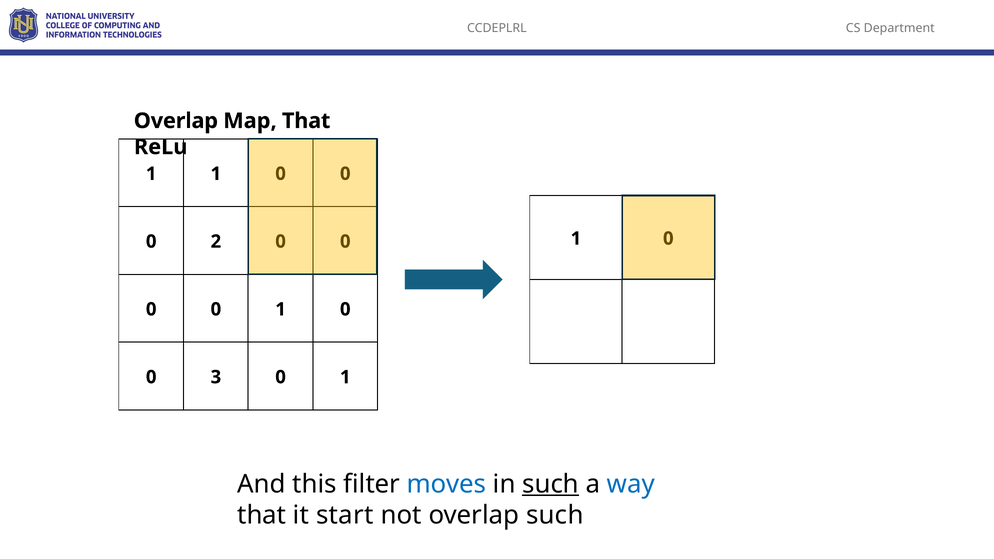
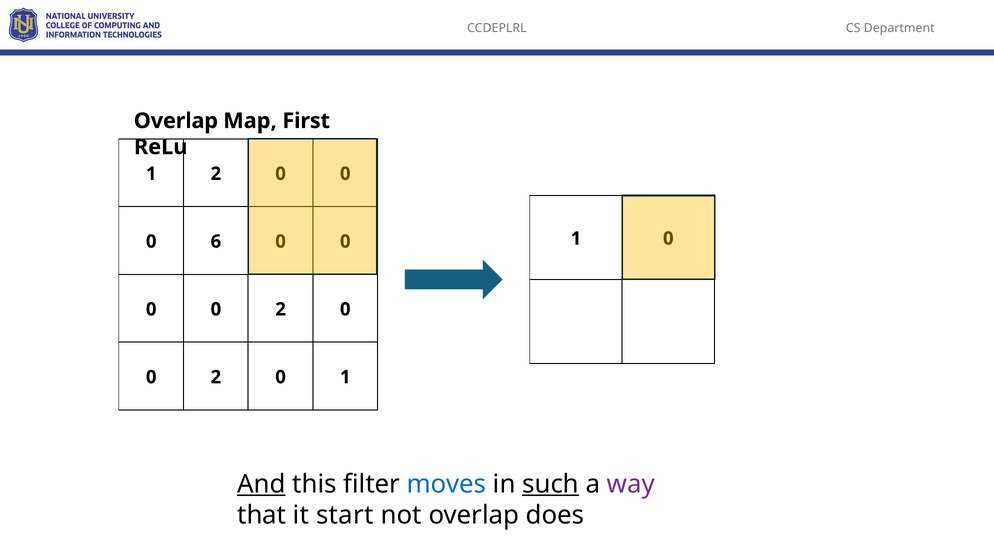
Map That: That -> First
1 1: 1 -> 2
2: 2 -> 6
1 at (281, 309): 1 -> 2
3 at (216, 377): 3 -> 2
And underline: none -> present
way colour: blue -> purple
overlap such: such -> does
